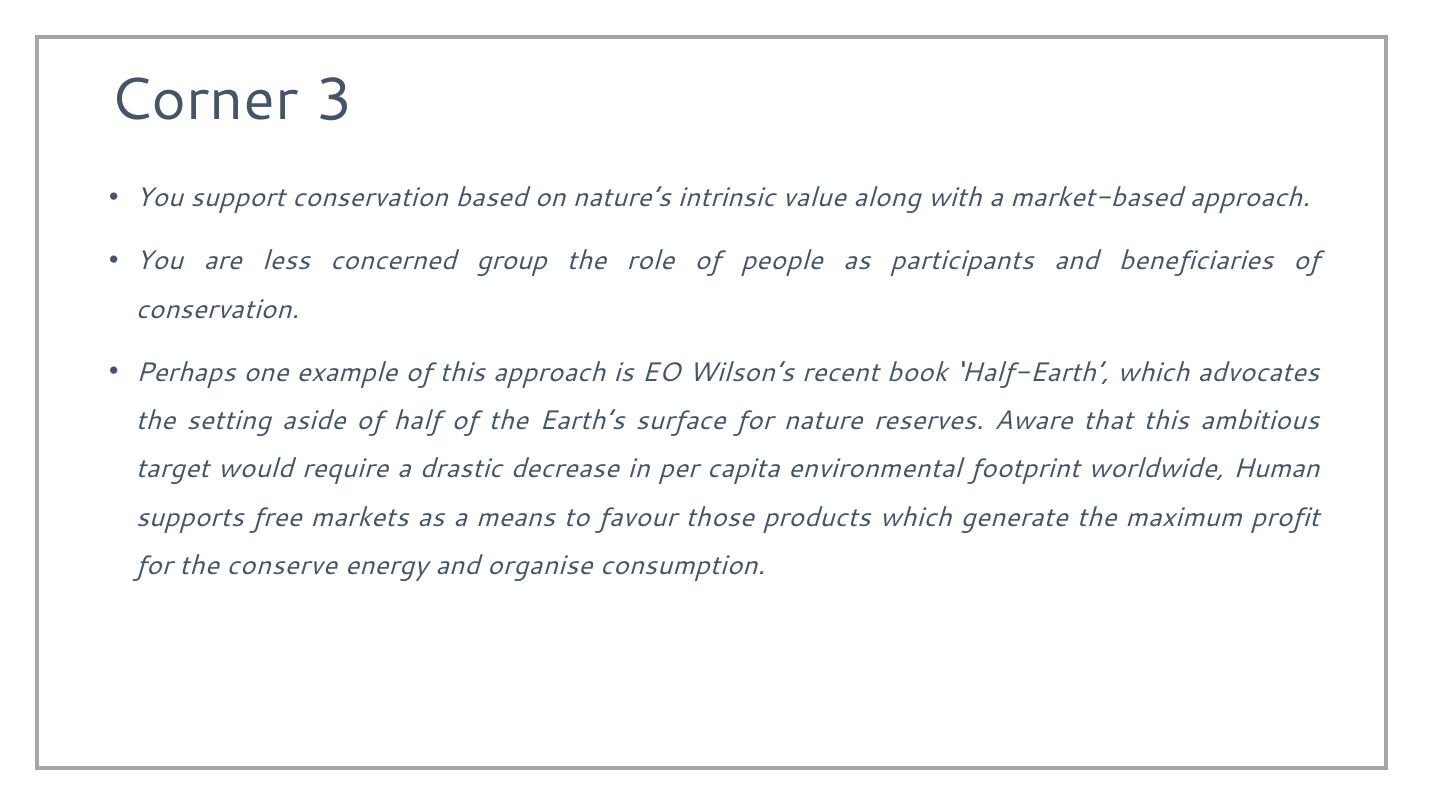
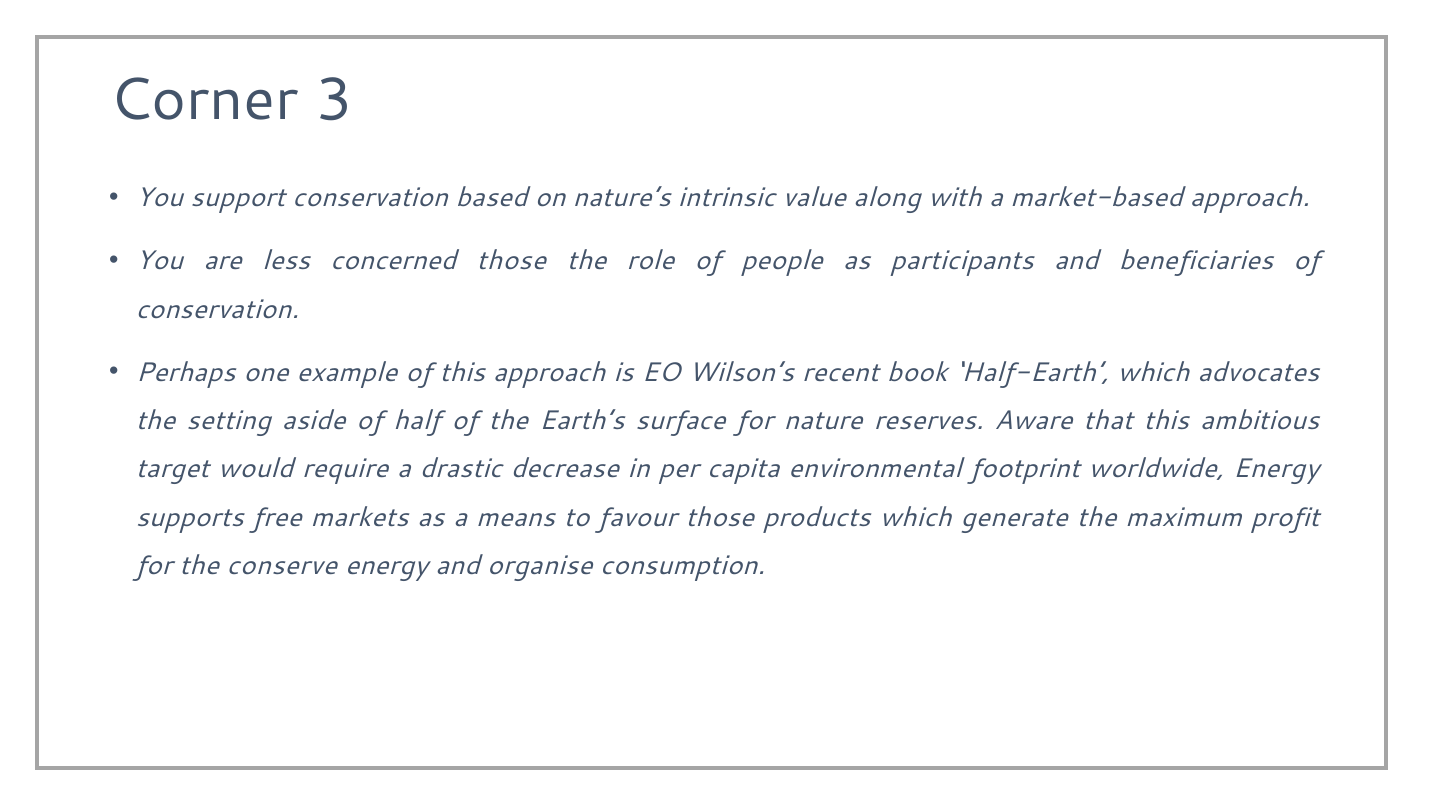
concerned group: group -> those
worldwide Human: Human -> Energy
